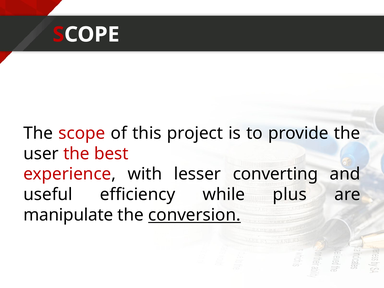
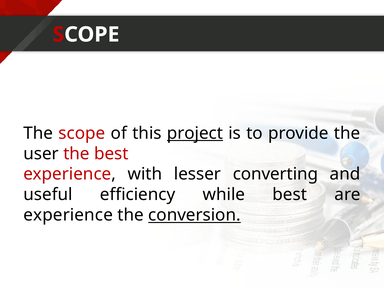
project underline: none -> present
while plus: plus -> best
manipulate at (68, 215): manipulate -> experience
